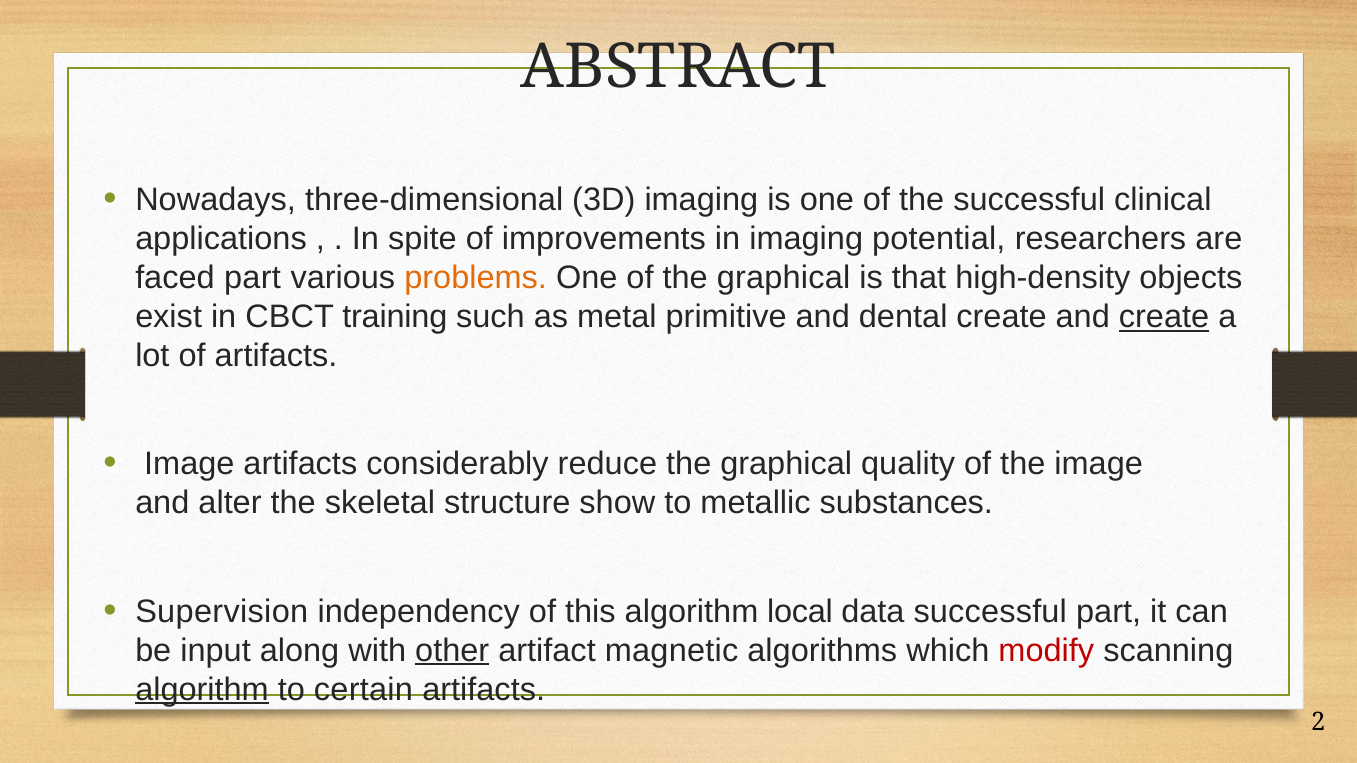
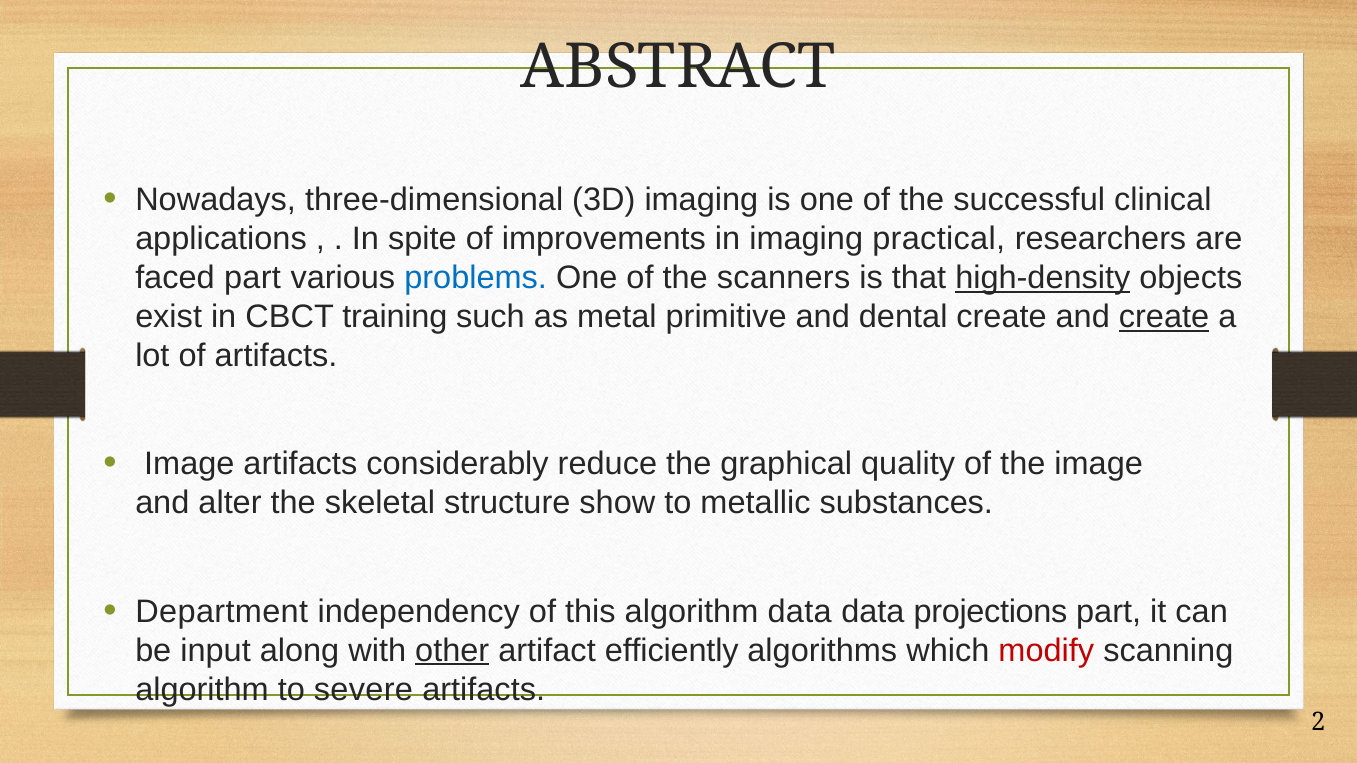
potential: potential -> practical
problems colour: orange -> blue
of the graphical: graphical -> scanners
high-density underline: none -> present
Supervision: Supervision -> Department
algorithm local: local -> data
data successful: successful -> projections
magnetic: magnetic -> efficiently
algorithm at (202, 690) underline: present -> none
certain: certain -> severe
